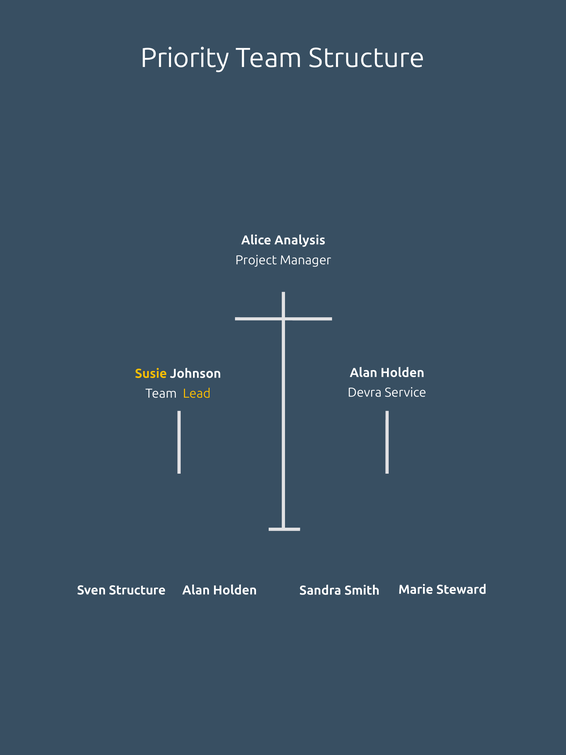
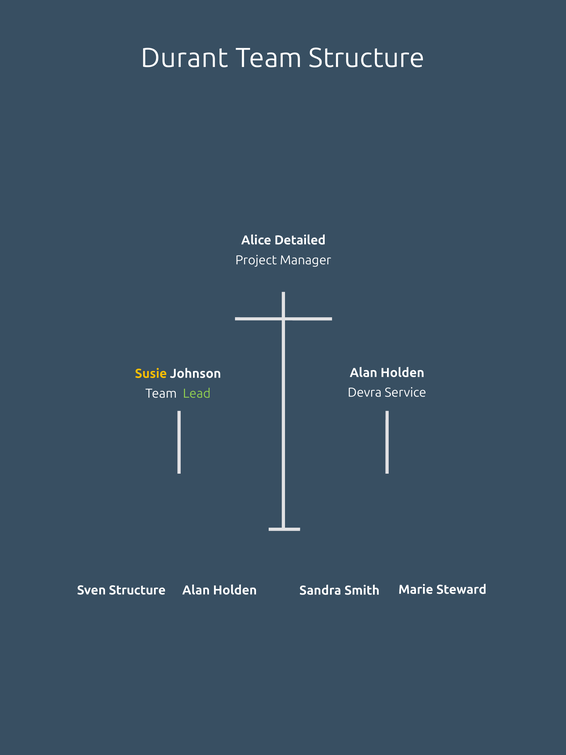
Priority: Priority -> Durant
Analysis: Analysis -> Detailed
Lead colour: yellow -> light green
